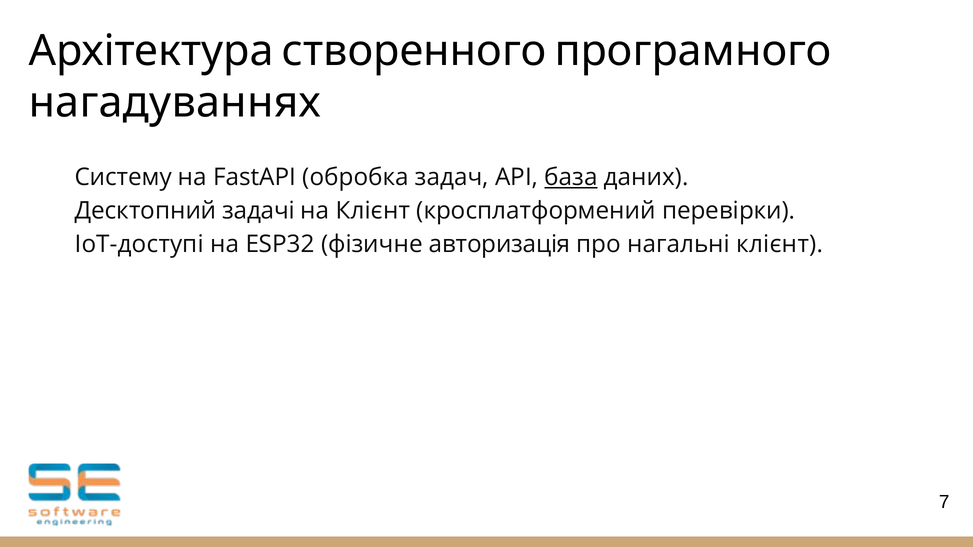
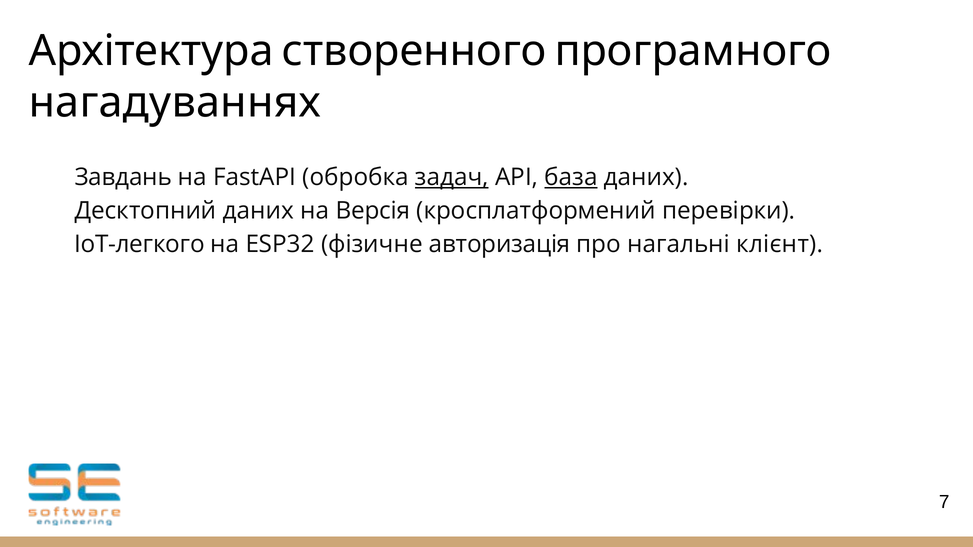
Систему: Систему -> Завдань
задач underline: none -> present
Десктопний задачі: задачі -> даних
на Клієнт: Клієнт -> Версія
IoT-доступі: IoT-доступі -> IoT-легкого
